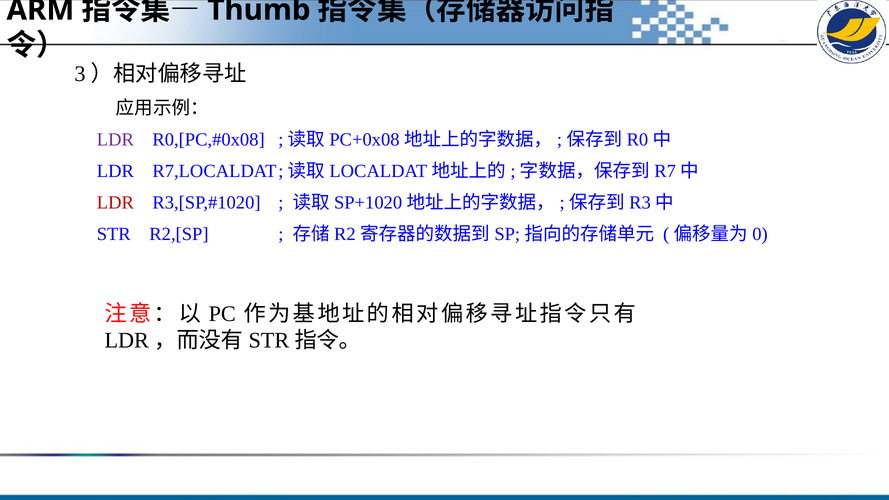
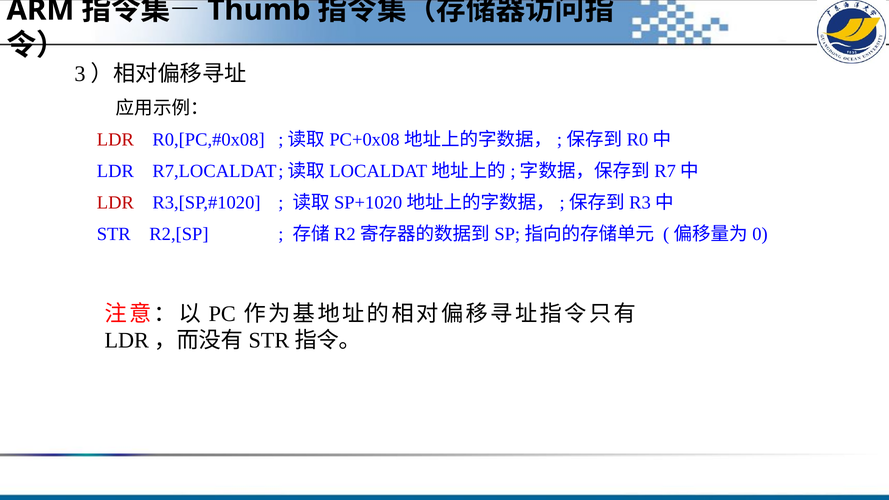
LDR at (115, 140) colour: purple -> red
